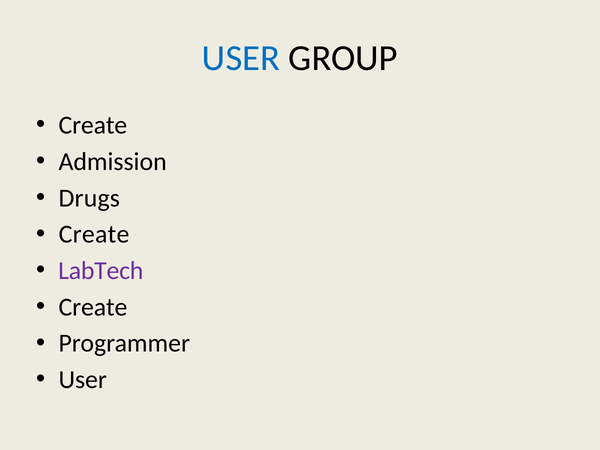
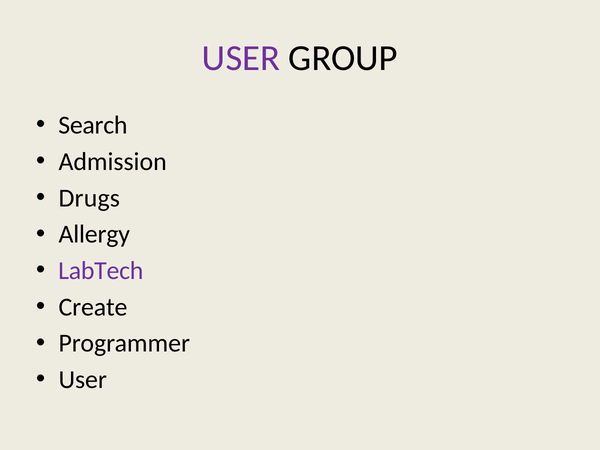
USER at (241, 58) colour: blue -> purple
Create at (93, 125): Create -> Search
Create at (94, 234): Create -> Allergy
